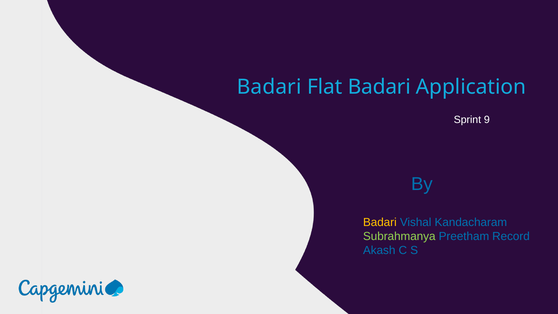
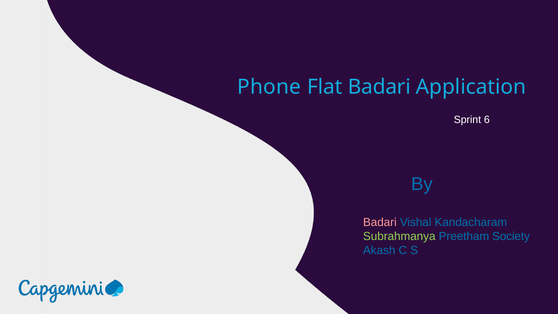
Badari at (269, 87): Badari -> Phone
9: 9 -> 6
Badari at (380, 222) colour: yellow -> pink
Record: Record -> Society
